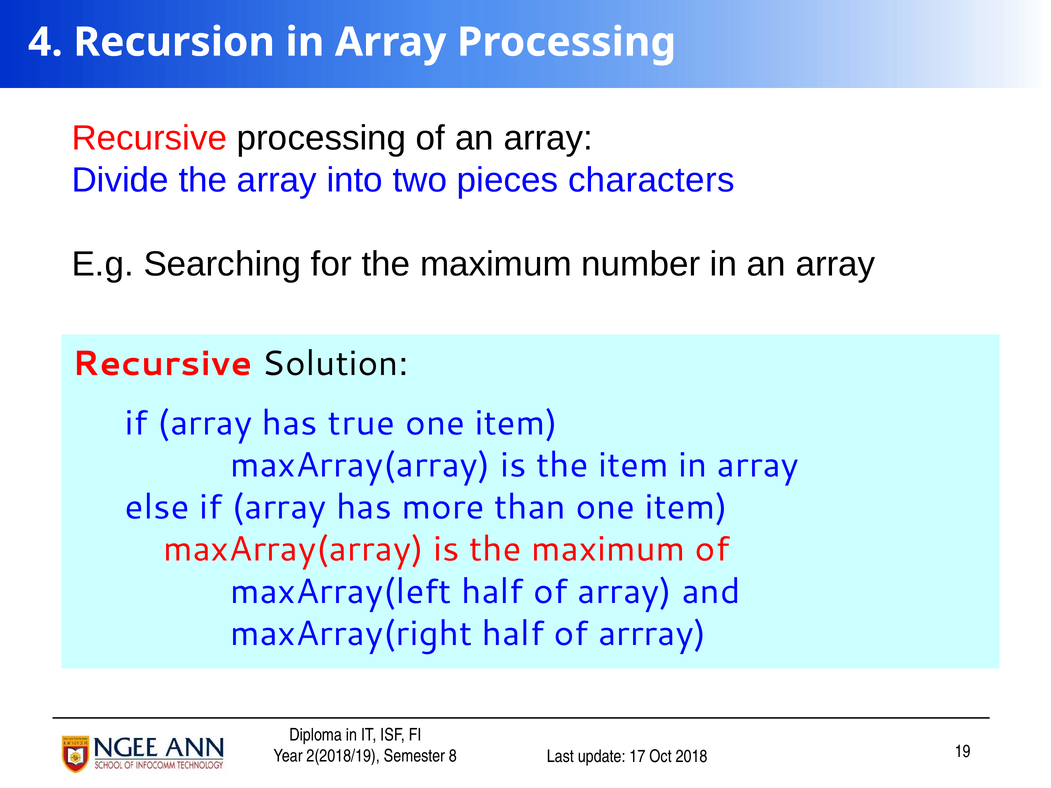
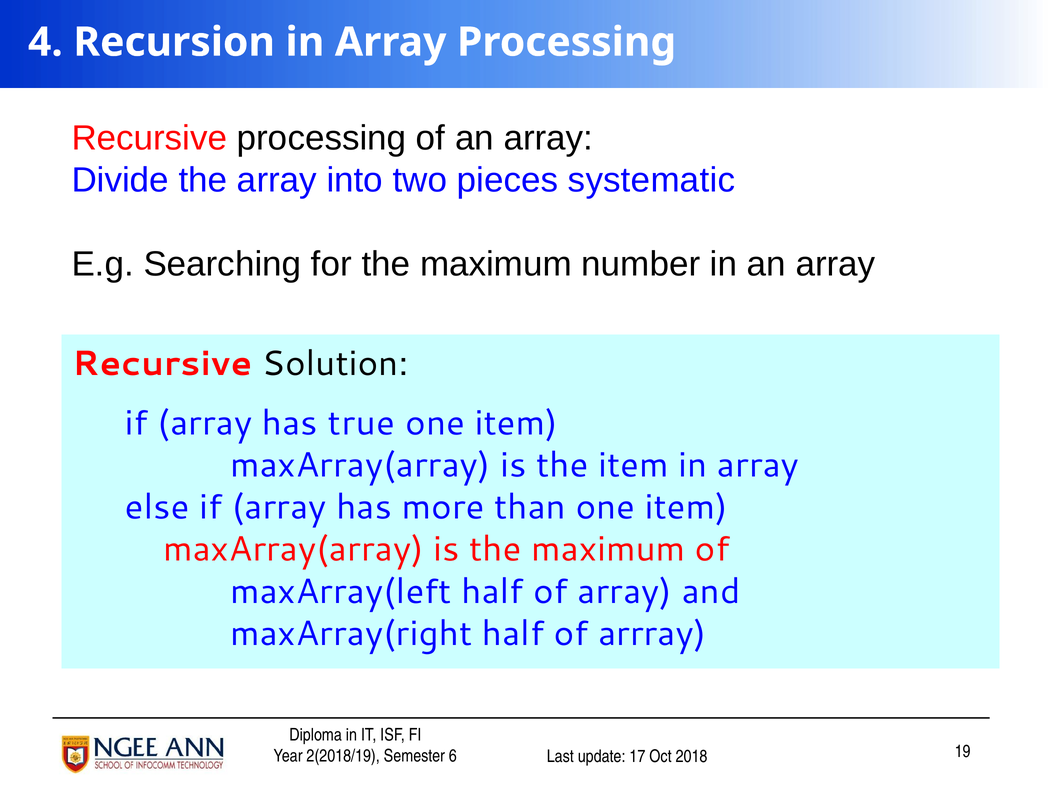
characters: characters -> systematic
8: 8 -> 6
